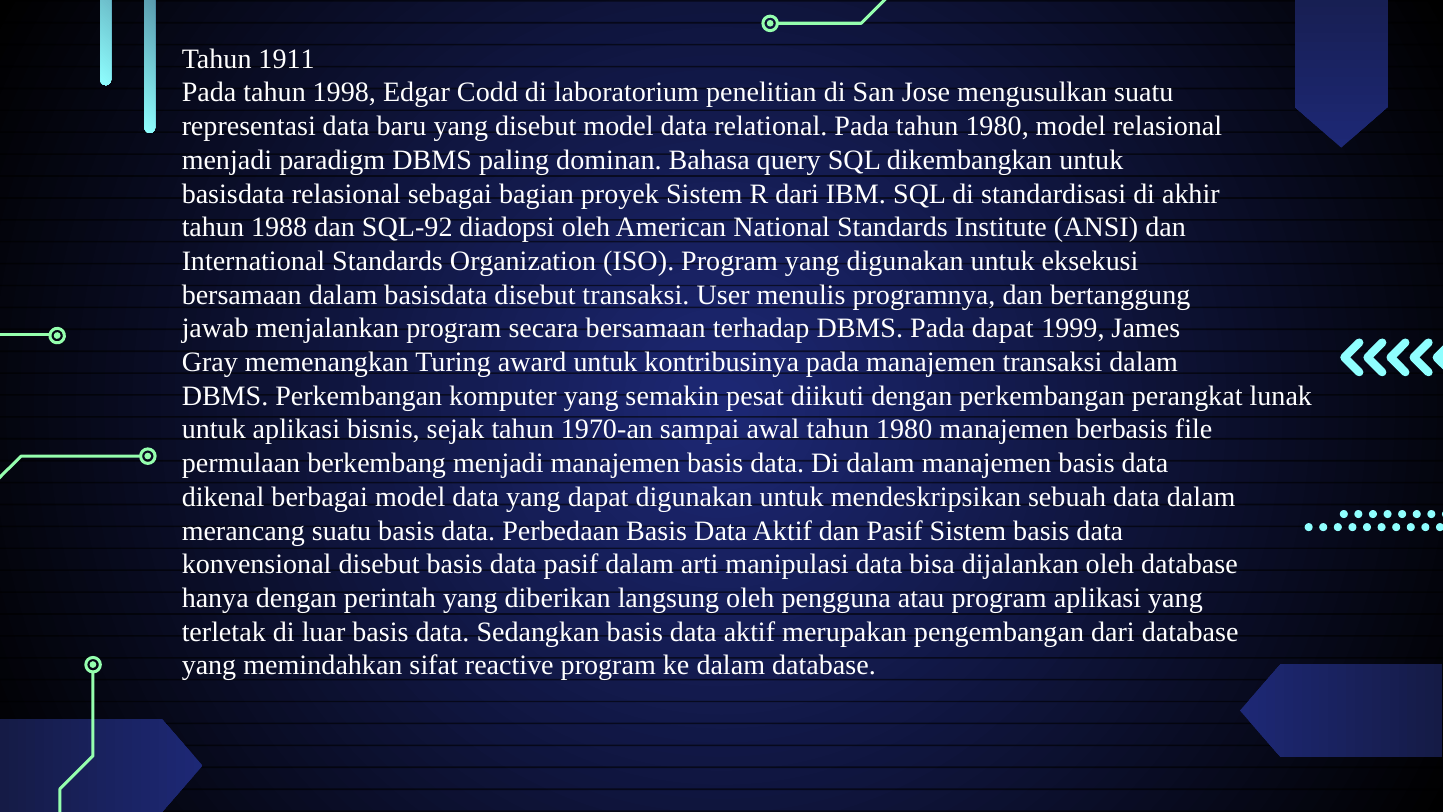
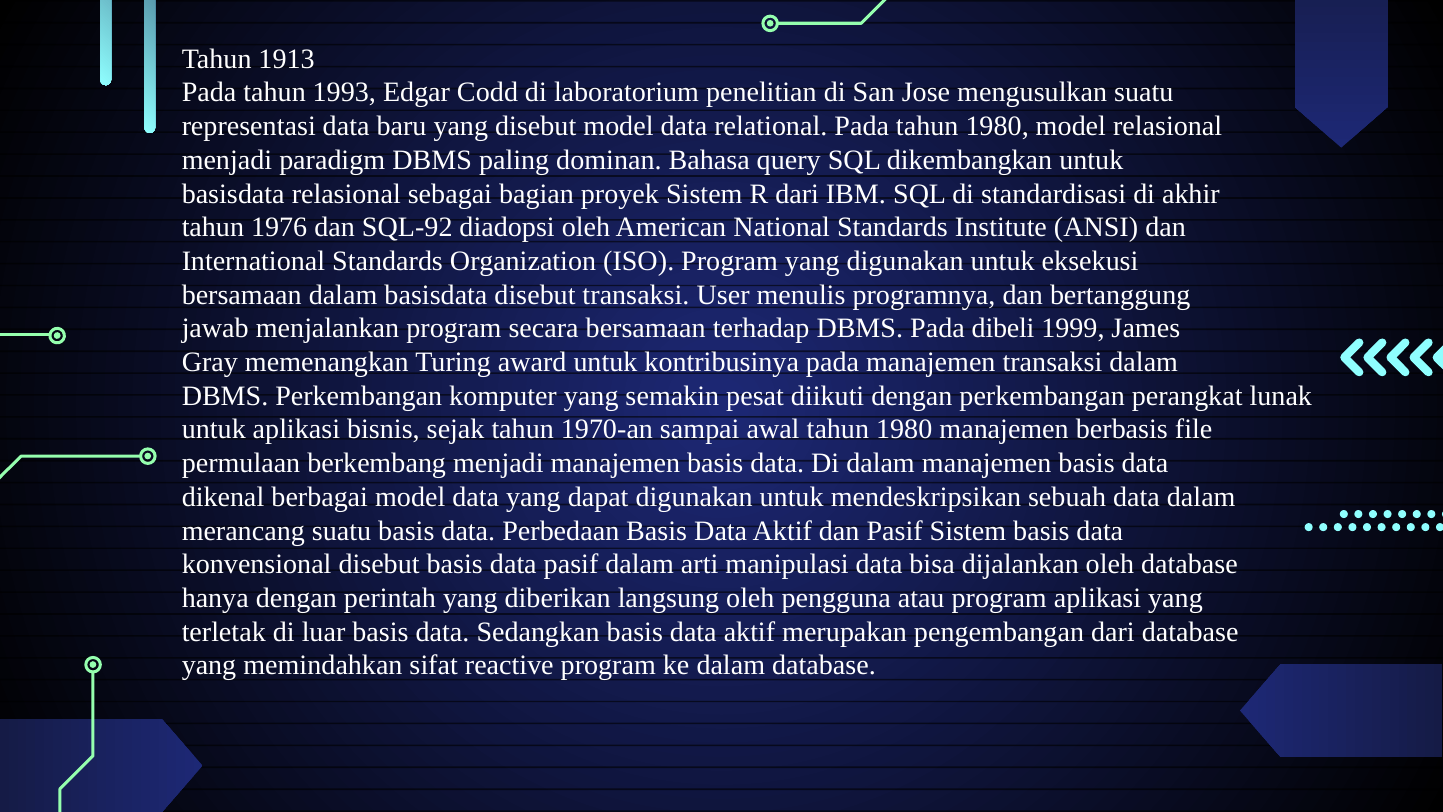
1911: 1911 -> 1913
1998: 1998 -> 1993
1988: 1988 -> 1976
Pada dapat: dapat -> dibeli
